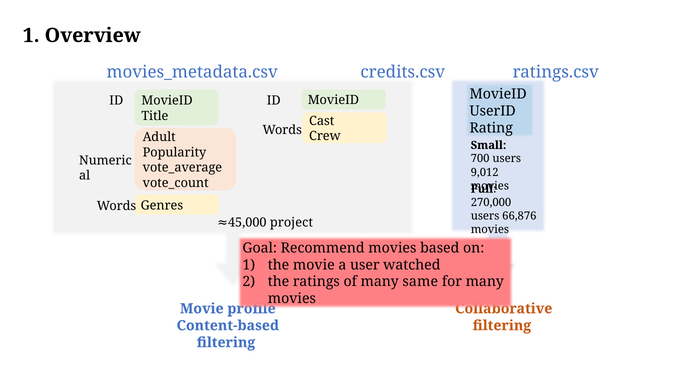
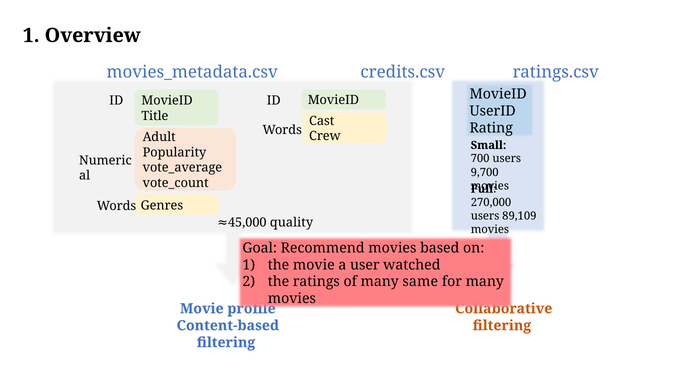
9,012: 9,012 -> 9,700
66,876: 66,876 -> 89,109
project: project -> quality
